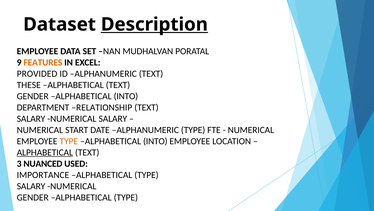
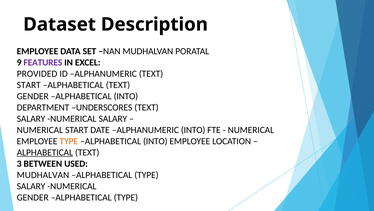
Description underline: present -> none
FEATURES colour: orange -> purple
THESE at (29, 85): THESE -> START
RELATIONSHIP: RELATIONSHIP -> UNDERSCORES
ALPHANUMERIC TYPE: TYPE -> INTO
NUANCED: NUANCED -> BETWEEN
IMPORTANCE at (43, 174): IMPORTANCE -> MUDHALVAN
